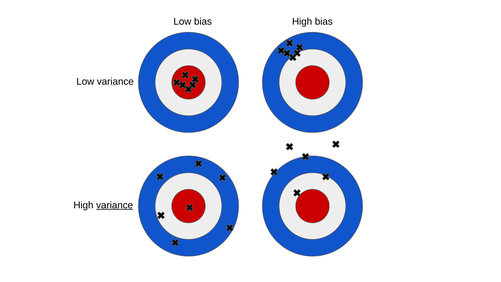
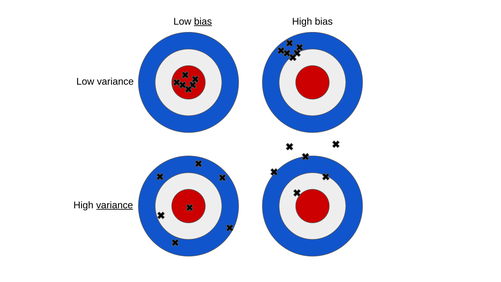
bias at (203, 22) underline: none -> present
